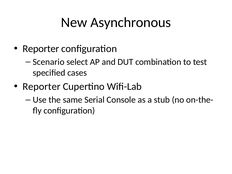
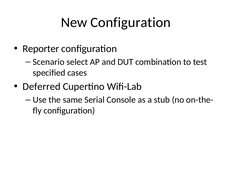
New Asynchronous: Asynchronous -> Configuration
Reporter at (42, 87): Reporter -> Deferred
